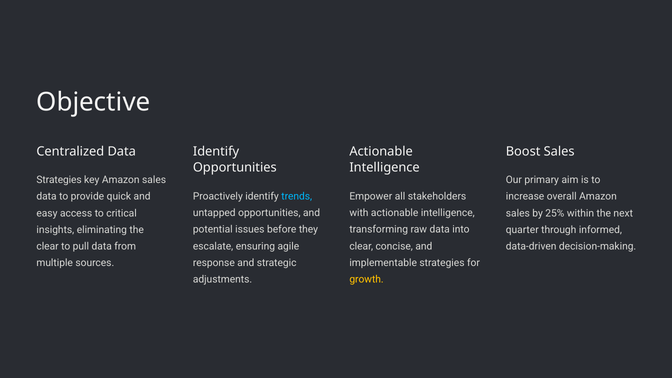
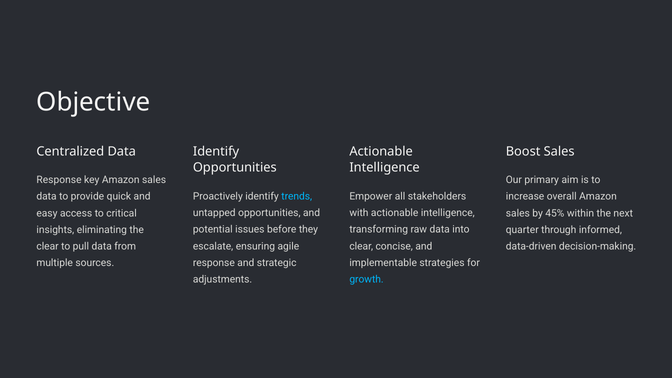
Strategies at (59, 180): Strategies -> Response
25%: 25% -> 45%
growth colour: yellow -> light blue
